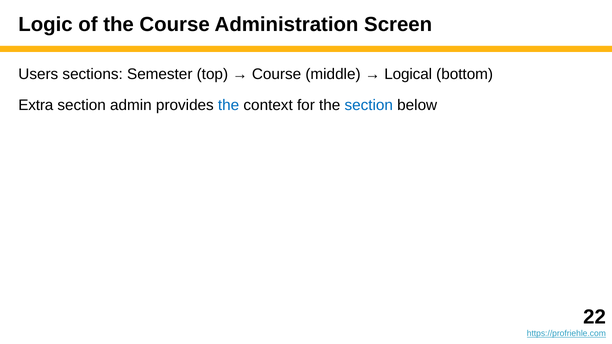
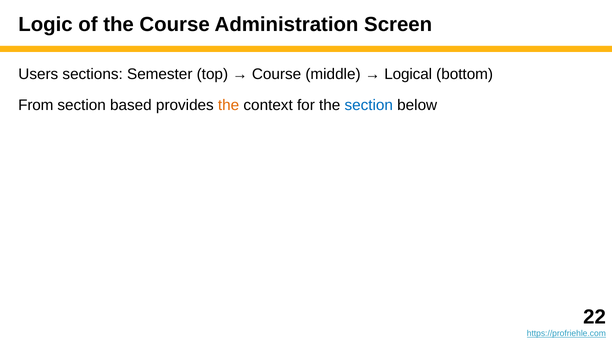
Extra: Extra -> From
admin: admin -> based
the at (229, 105) colour: blue -> orange
